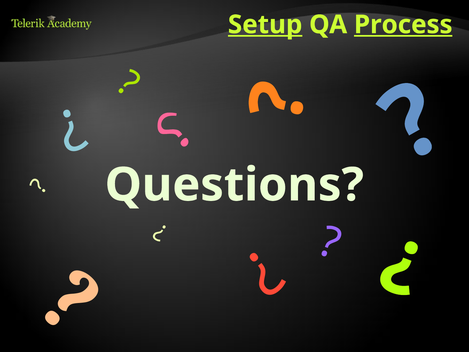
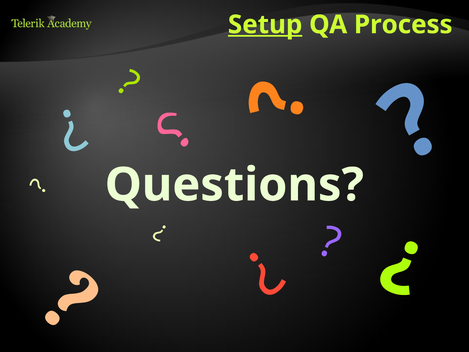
Process underline: present -> none
